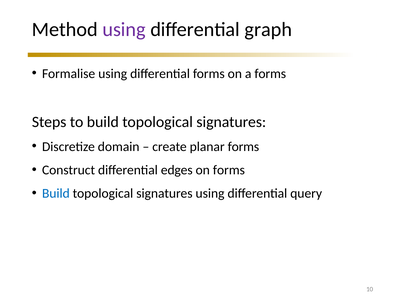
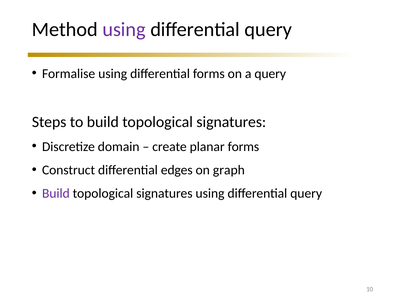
graph at (268, 30): graph -> query
a forms: forms -> query
on forms: forms -> graph
Build at (56, 194) colour: blue -> purple
